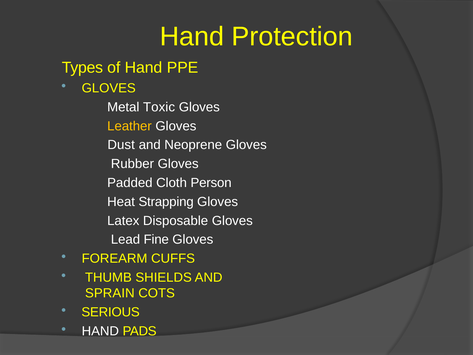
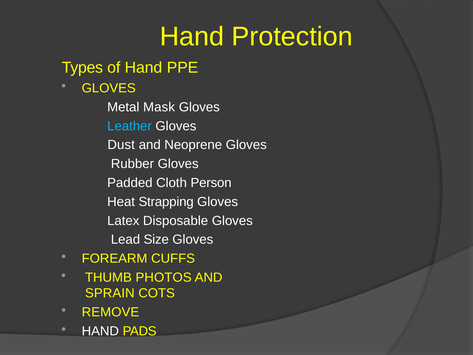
Toxic: Toxic -> Mask
Leather colour: yellow -> light blue
Fine: Fine -> Size
SHIELDS: SHIELDS -> PHOTOS
SERIOUS: SERIOUS -> REMOVE
